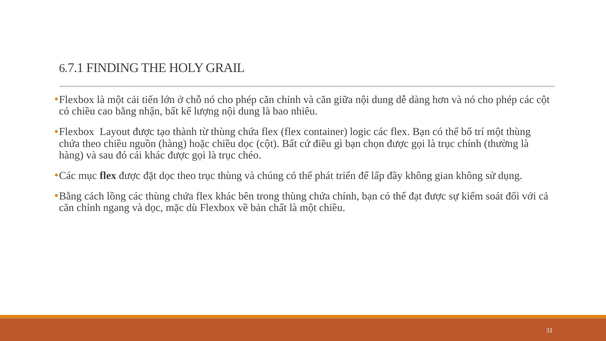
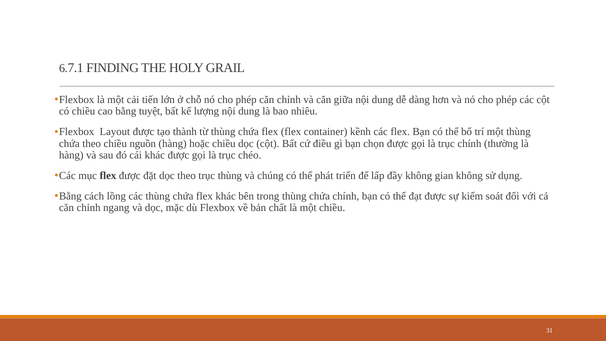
nhận: nhận -> tuyệt
logic: logic -> kềnh
